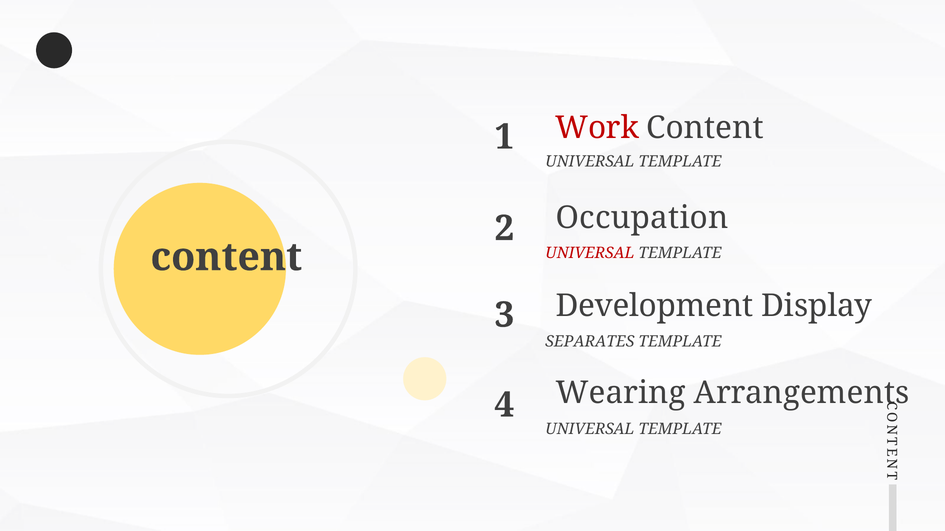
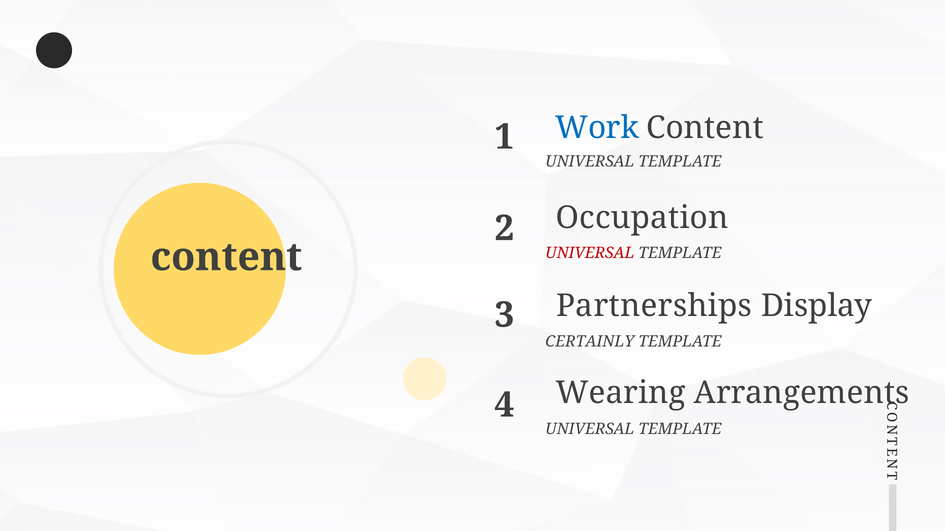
Work colour: red -> blue
Development: Development -> Partnerships
SEPARATES: SEPARATES -> CERTAINLY
